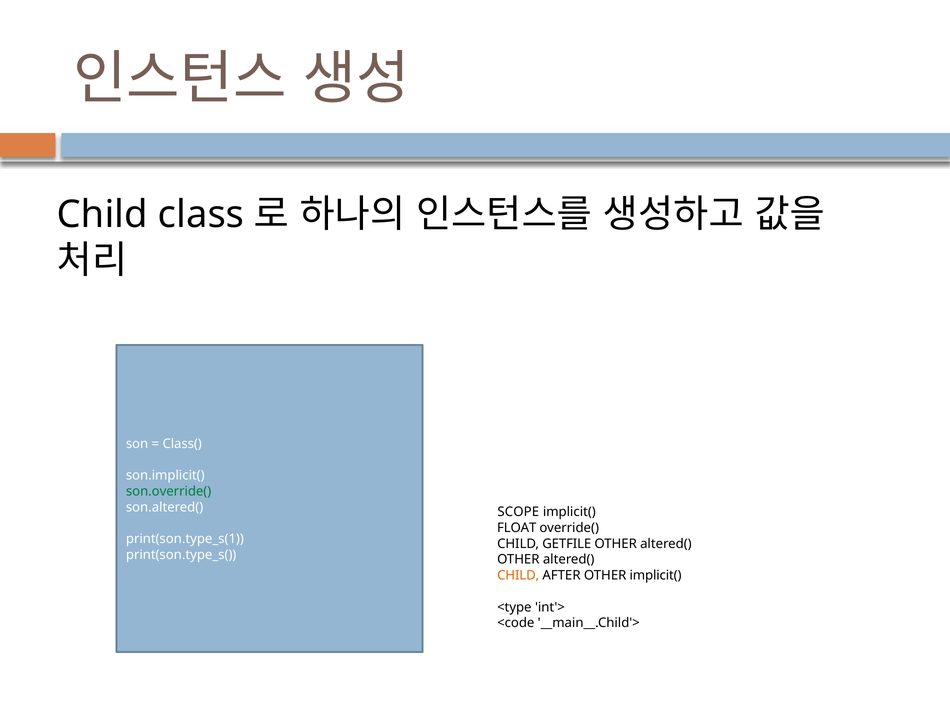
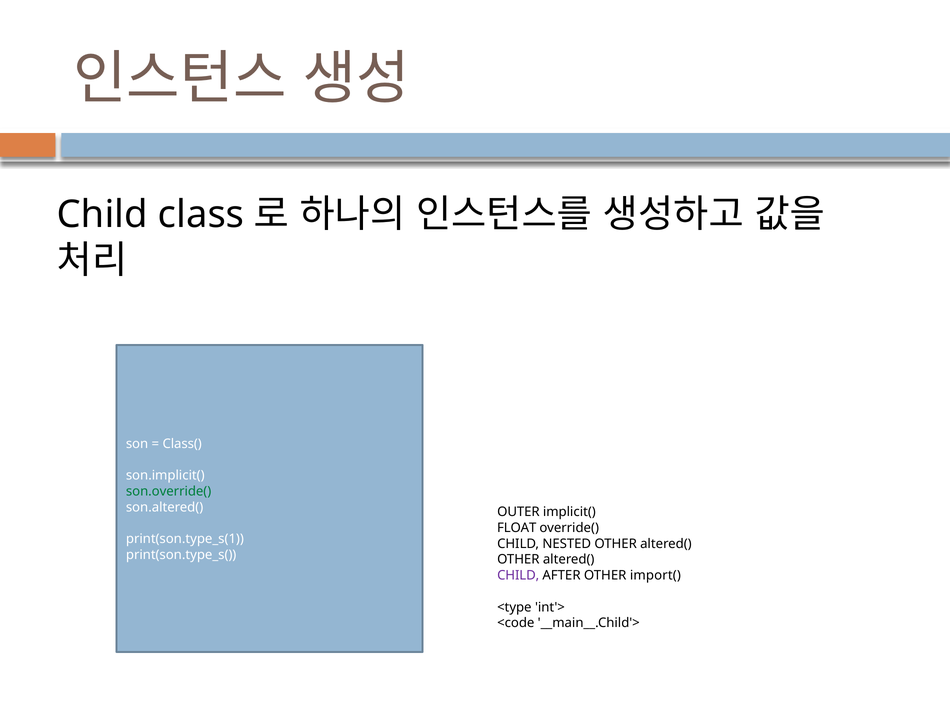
SCOPE: SCOPE -> OUTER
GETFILE: GETFILE -> NESTED
CHILD at (518, 575) colour: orange -> purple
OTHER implicit(: implicit( -> import(
